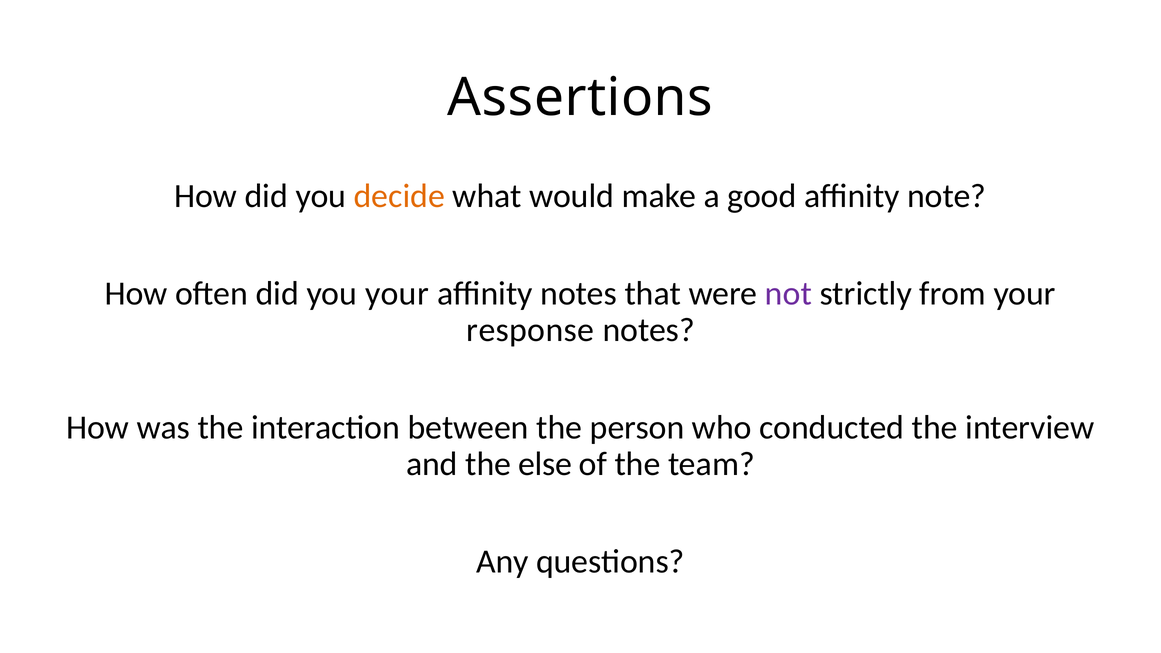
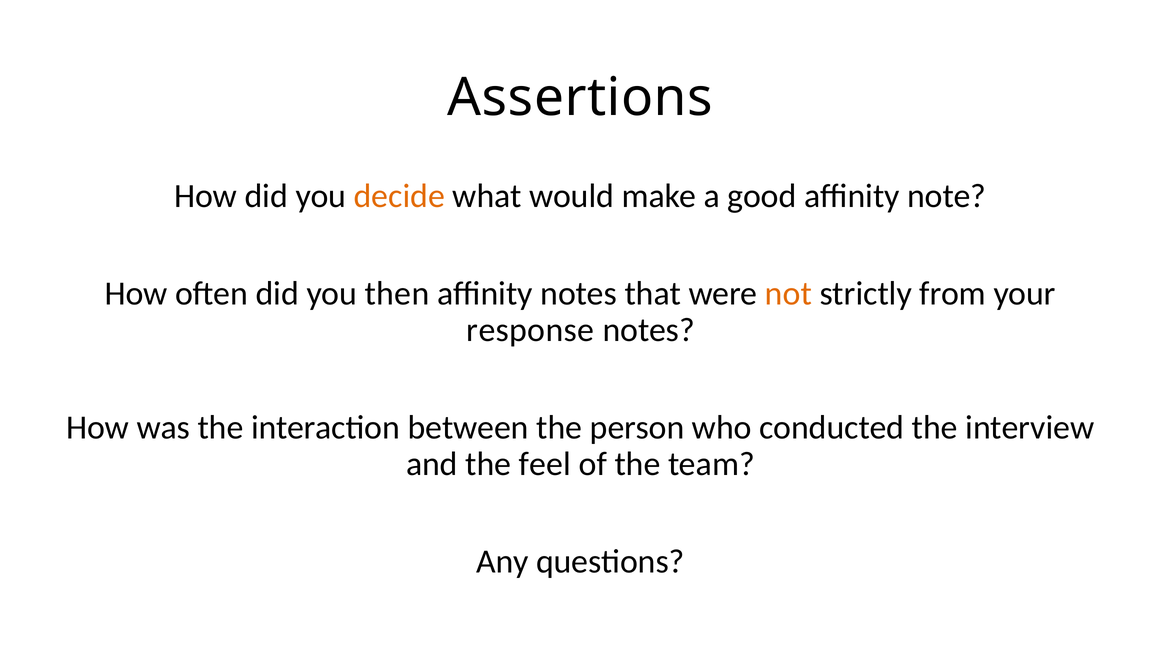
you your: your -> then
not colour: purple -> orange
else: else -> feel
